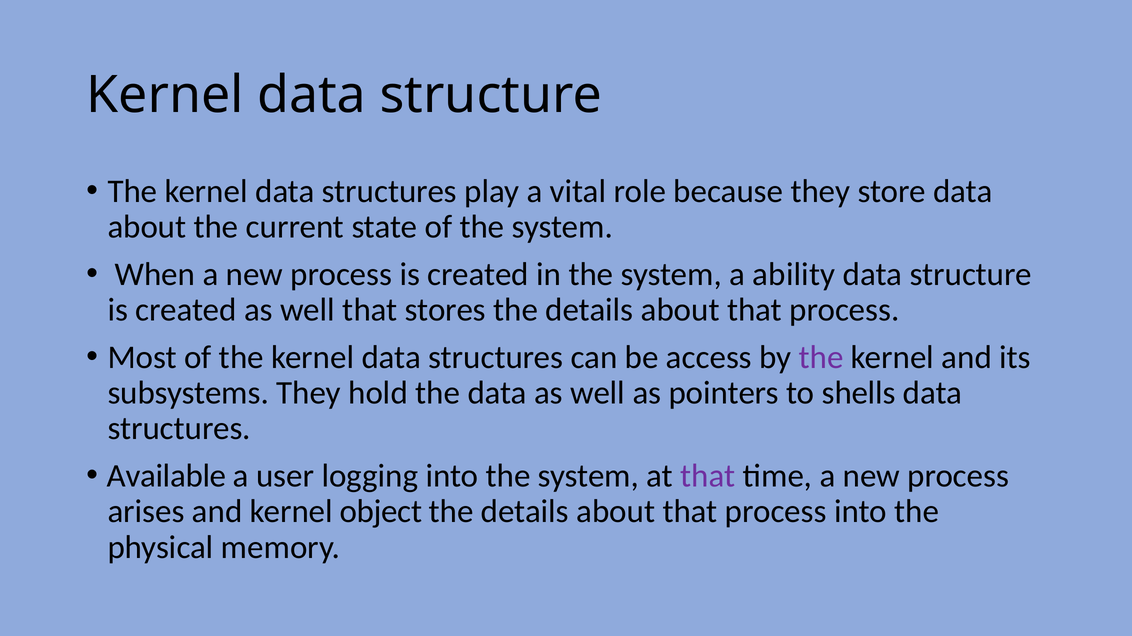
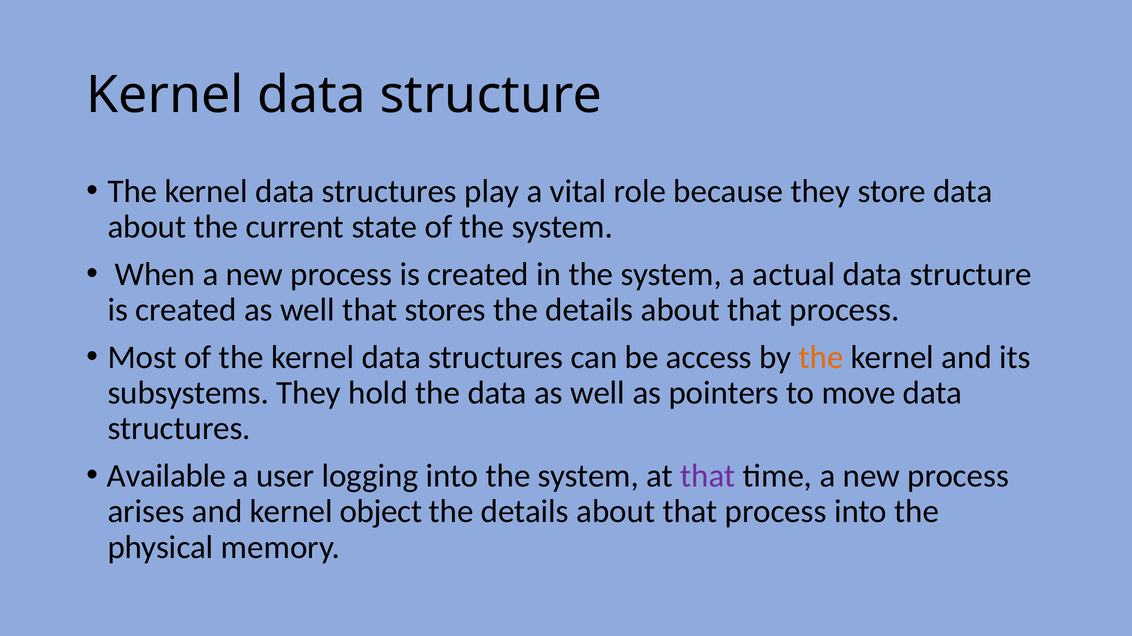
ability: ability -> actual
the at (821, 358) colour: purple -> orange
shells: shells -> move
